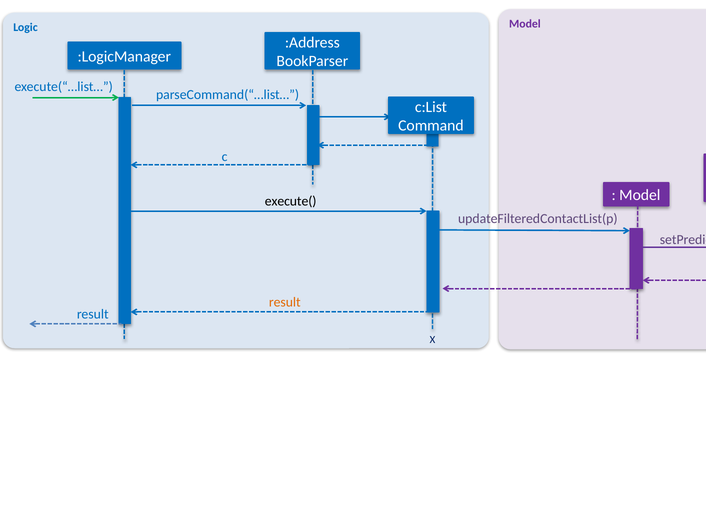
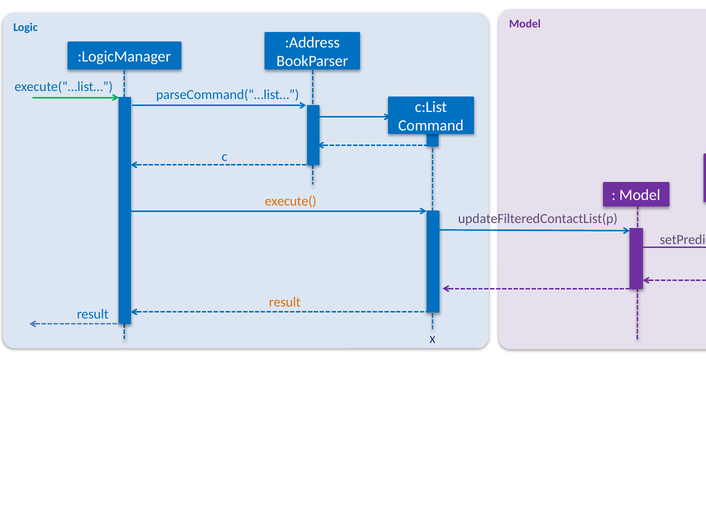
execute( colour: black -> orange
